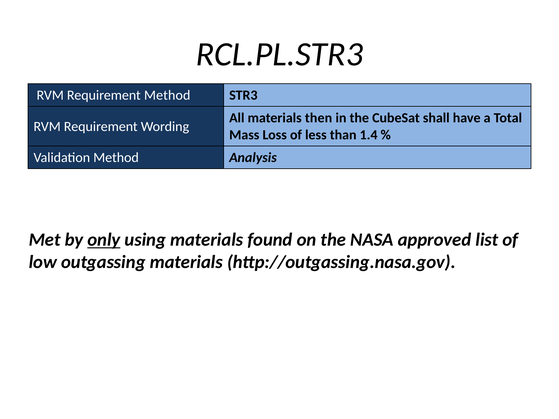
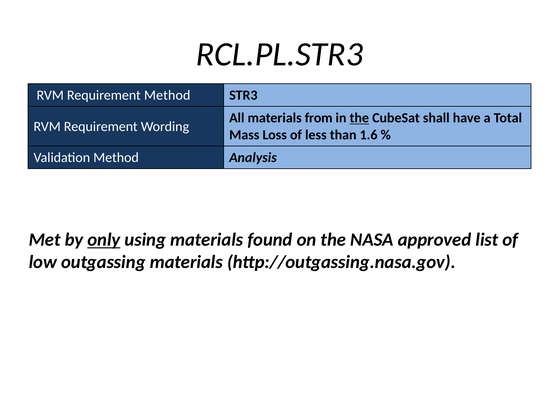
then: then -> from
the at (359, 118) underline: none -> present
1.4: 1.4 -> 1.6
